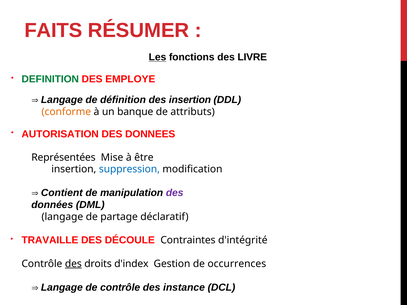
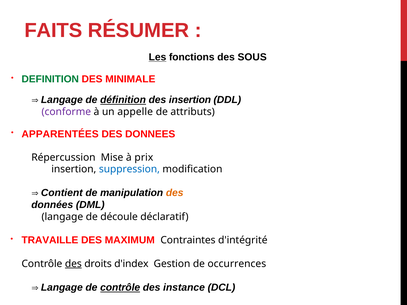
LIVRE: LIVRE -> SOUS
EMPLOYE: EMPLOYE -> MINIMALE
définition underline: none -> present
conforme colour: orange -> purple
banque: banque -> appelle
AUTORISATION: AUTORISATION -> APPARENTÉES
Représentées: Représentées -> Répercussion
être: être -> prix
des at (175, 193) colour: purple -> orange
partage: partage -> découle
DÉCOULE: DÉCOULE -> MAXIMUM
contrôle at (120, 288) underline: none -> present
